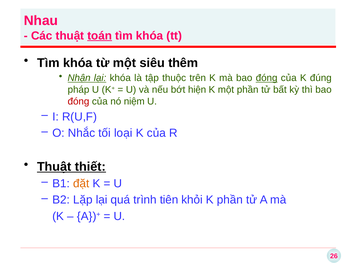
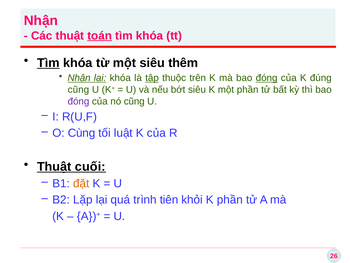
Nhau at (41, 21): Nhau -> Nhận
Tìm at (48, 63) underline: none -> present
tập underline: none -> present
pháp at (78, 90): pháp -> cũng
bớt hiện: hiện -> siêu
đóng at (78, 101) colour: red -> purple
nó niệm: niệm -> cũng
Nhắc: Nhắc -> Cùng
loại: loại -> luật
thiết: thiết -> cuối
